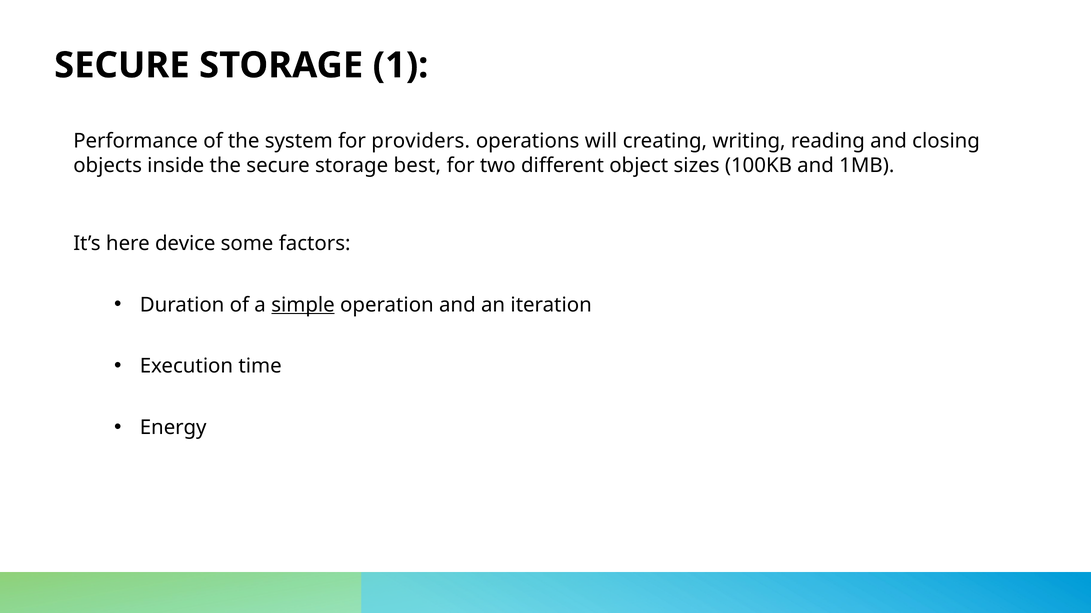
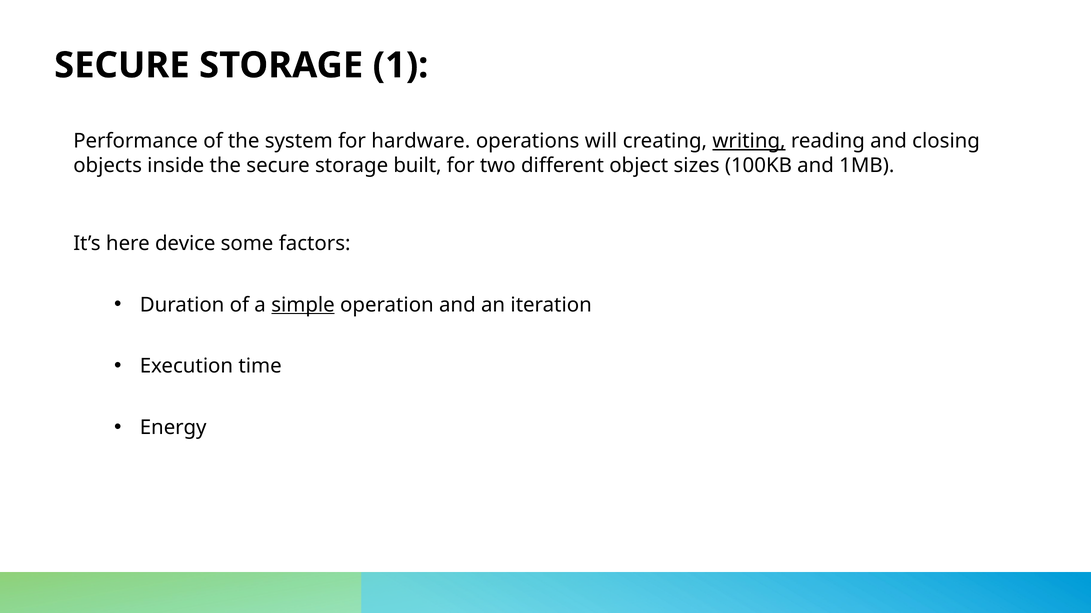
providers: providers -> hardware
writing underline: none -> present
best: best -> built
